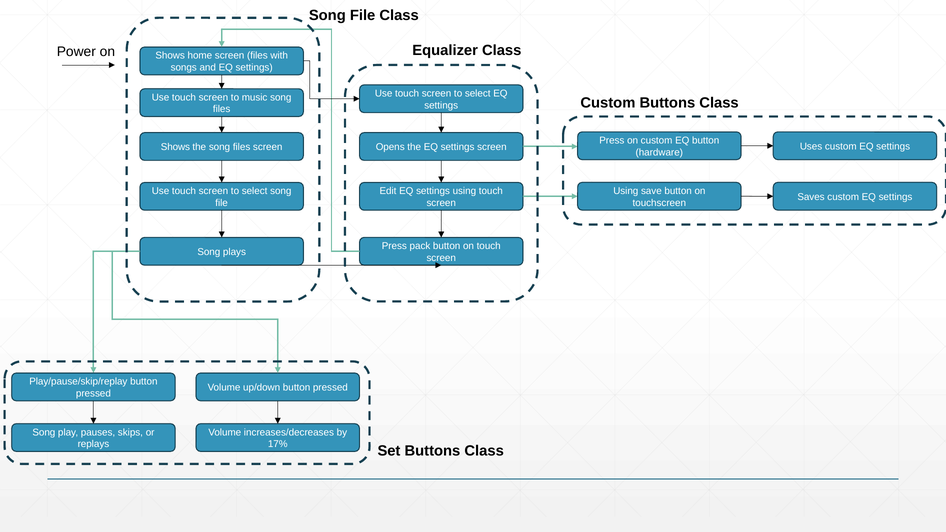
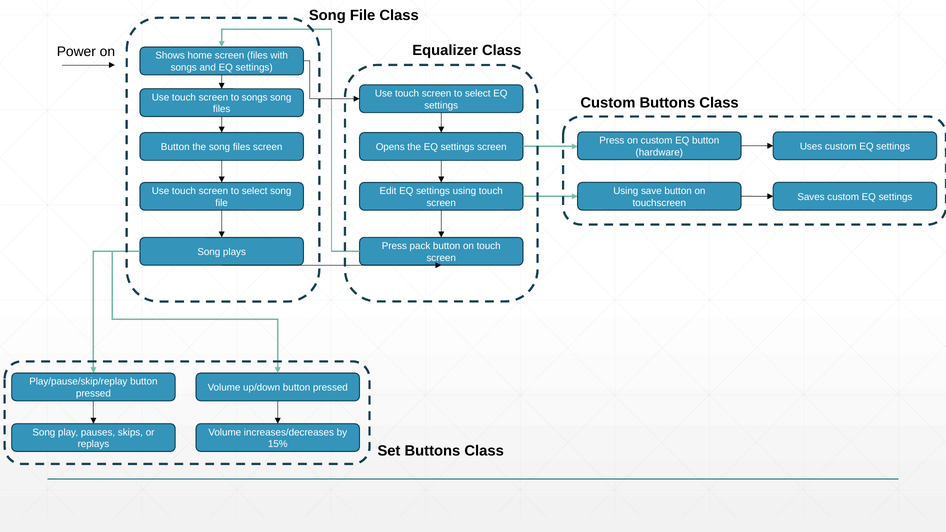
to music: music -> songs
Shows at (175, 147): Shows -> Button
17%: 17% -> 15%
